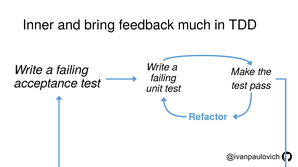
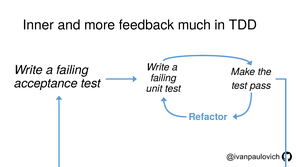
bring: bring -> more
